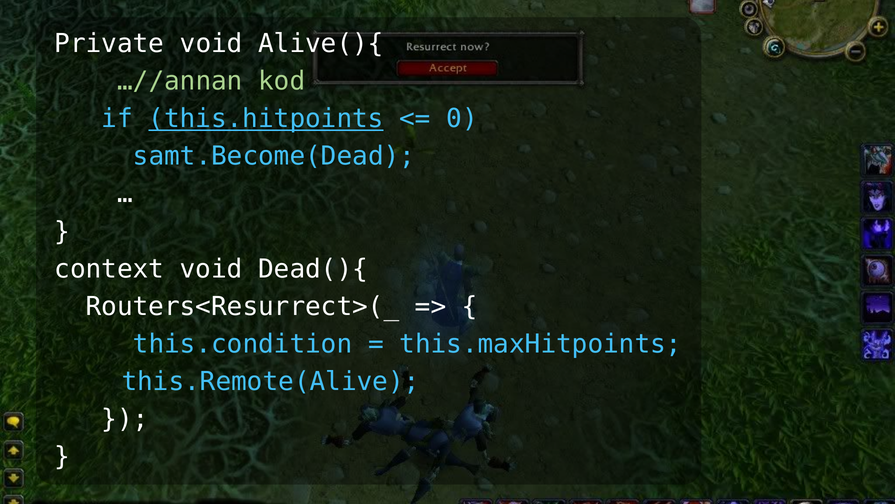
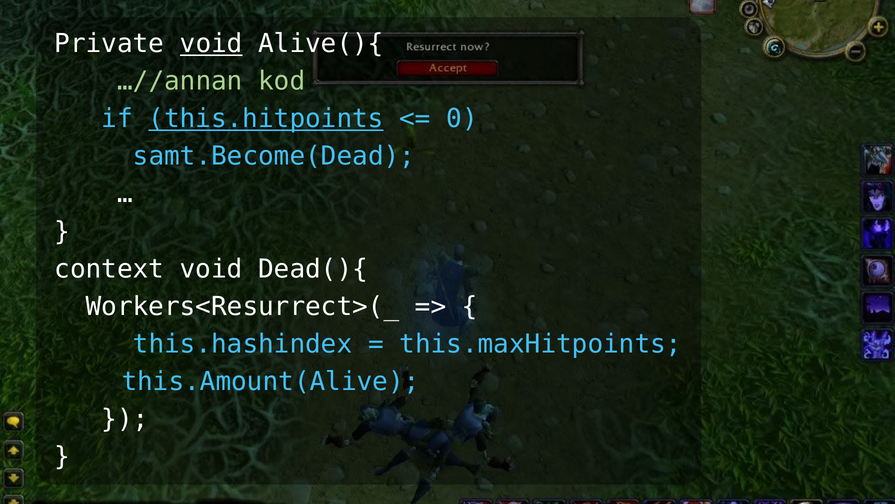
void at (211, 44) underline: none -> present
Routers<Resurrect>(_: Routers<Resurrect>(_ -> Workers<Resurrect>(_
this.condition: this.condition -> this.hashindex
this.Remote(Alive: this.Remote(Alive -> this.Amount(Alive
